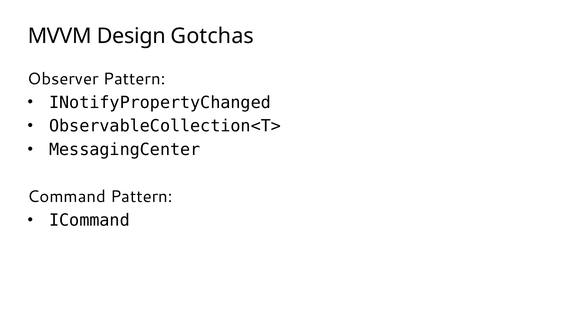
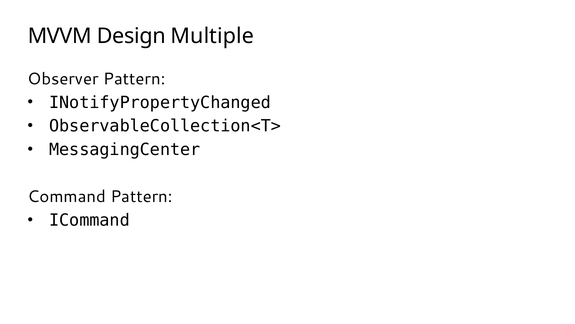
Gotchas: Gotchas -> Multiple
